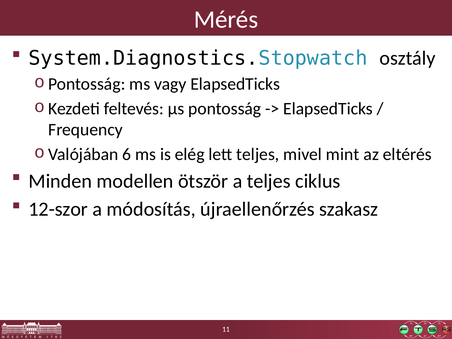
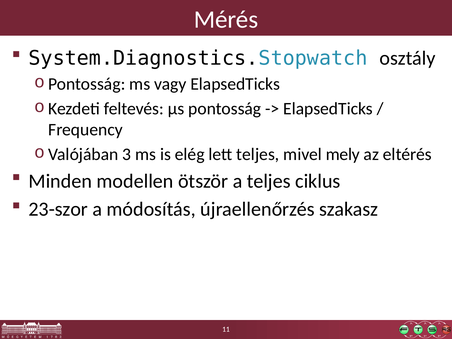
6: 6 -> 3
mint: mint -> mely
12-szor: 12-szor -> 23-szor
